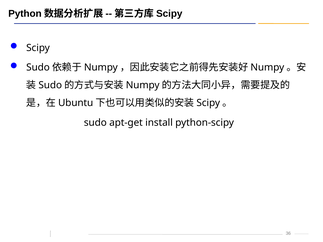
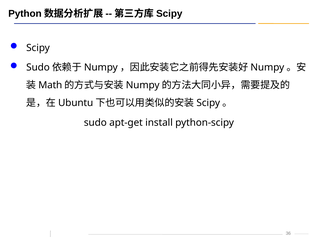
Sudo at (50, 85): Sudo -> Math
